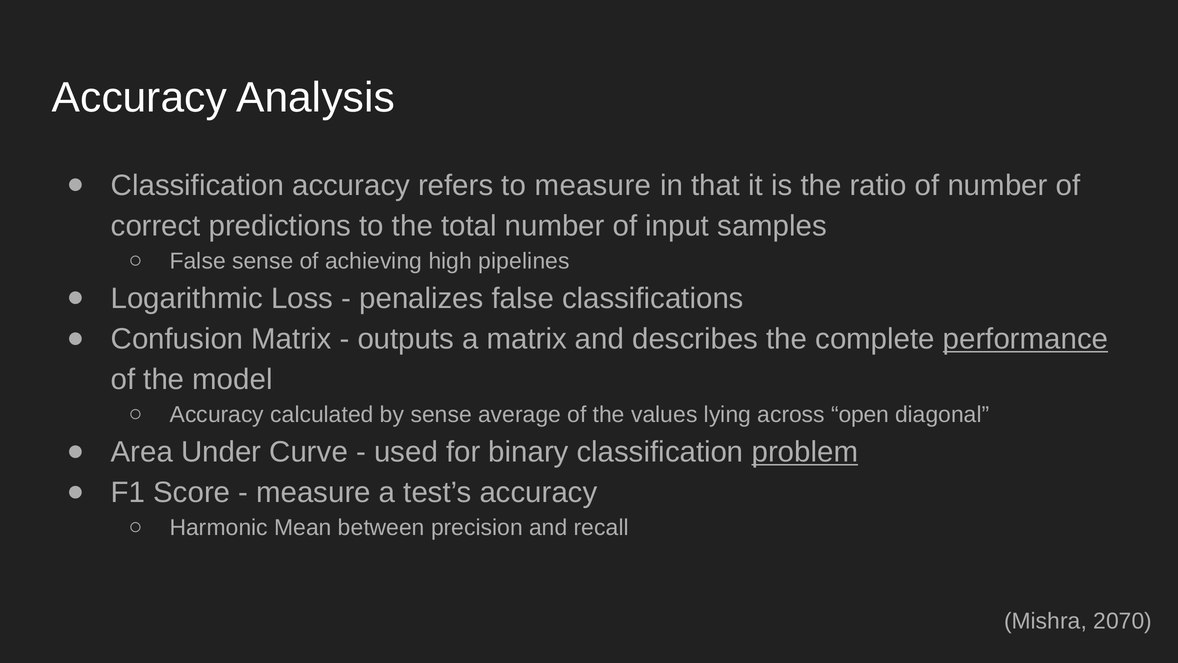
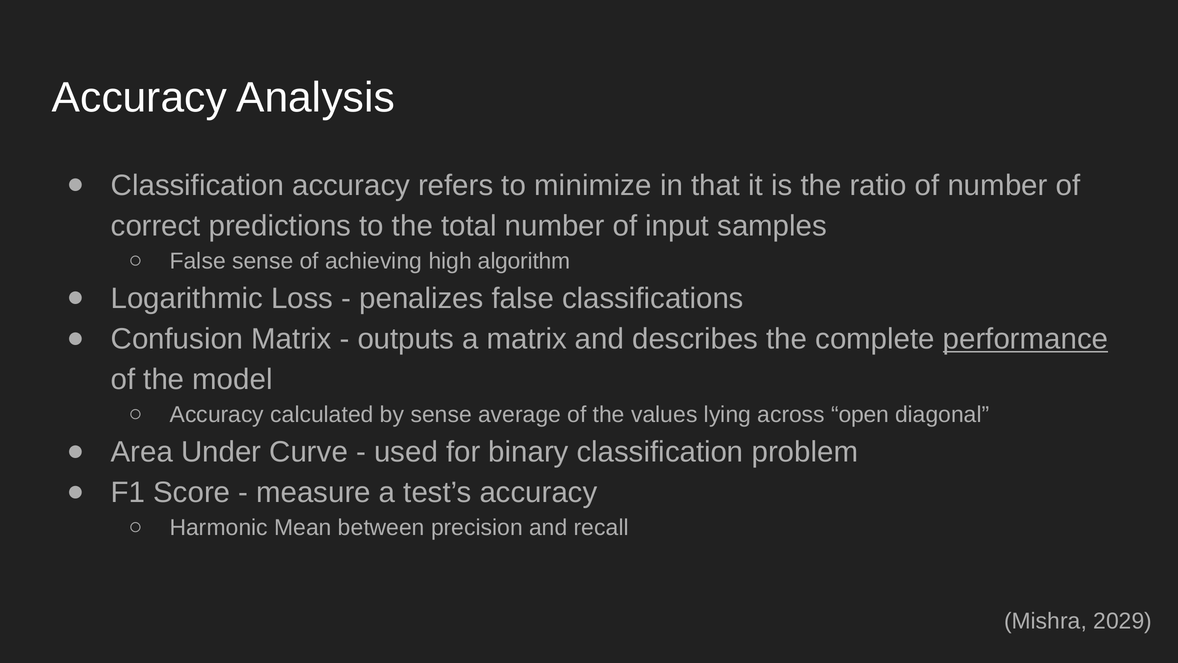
to measure: measure -> minimize
pipelines: pipelines -> algorithm
problem underline: present -> none
2070: 2070 -> 2029
